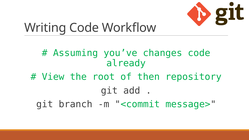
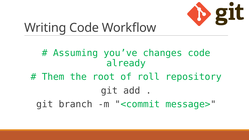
View: View -> Them
then: then -> roll
